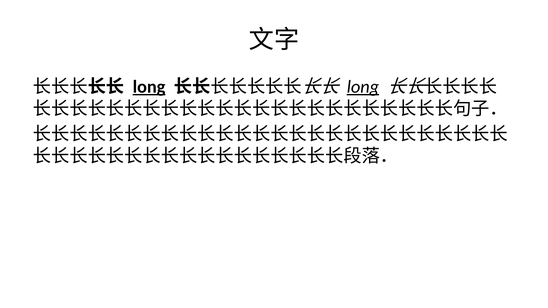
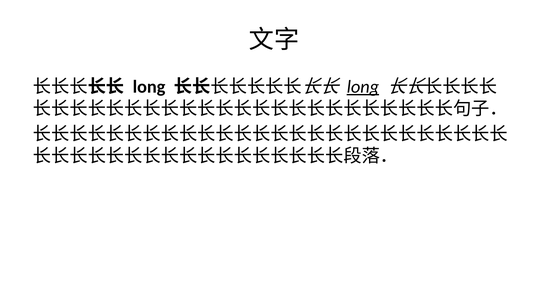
long at (149, 87) underline: present -> none
